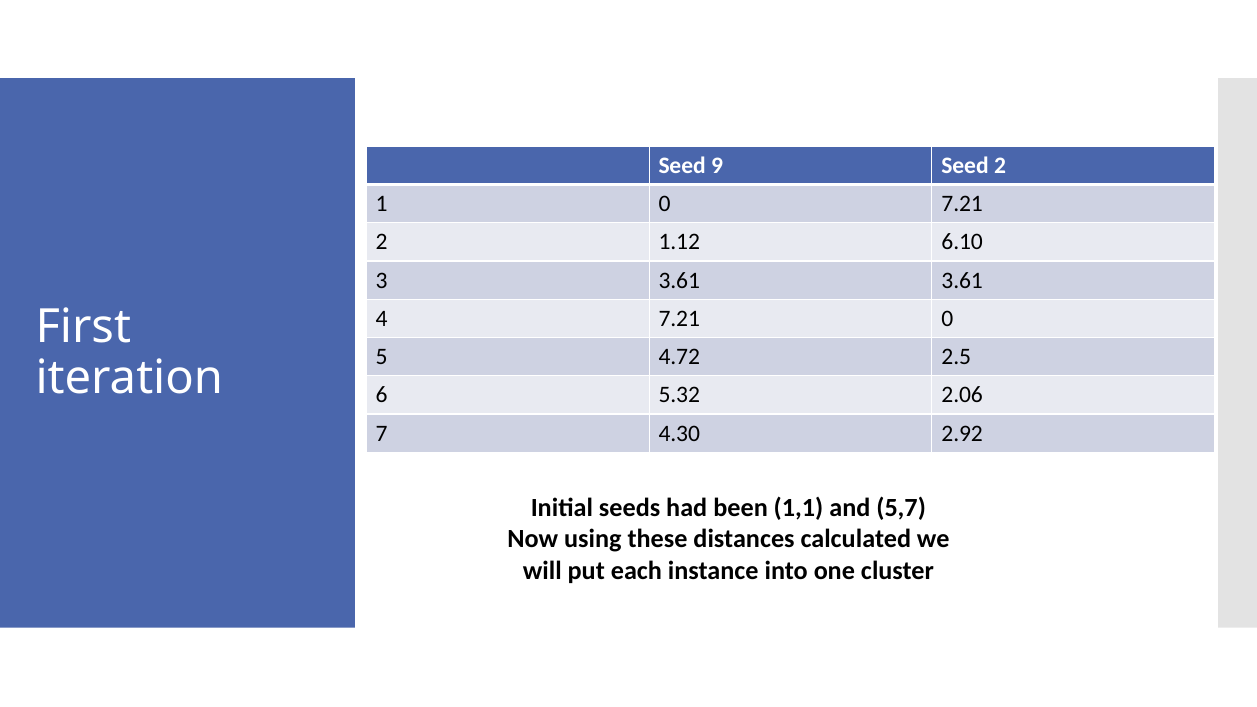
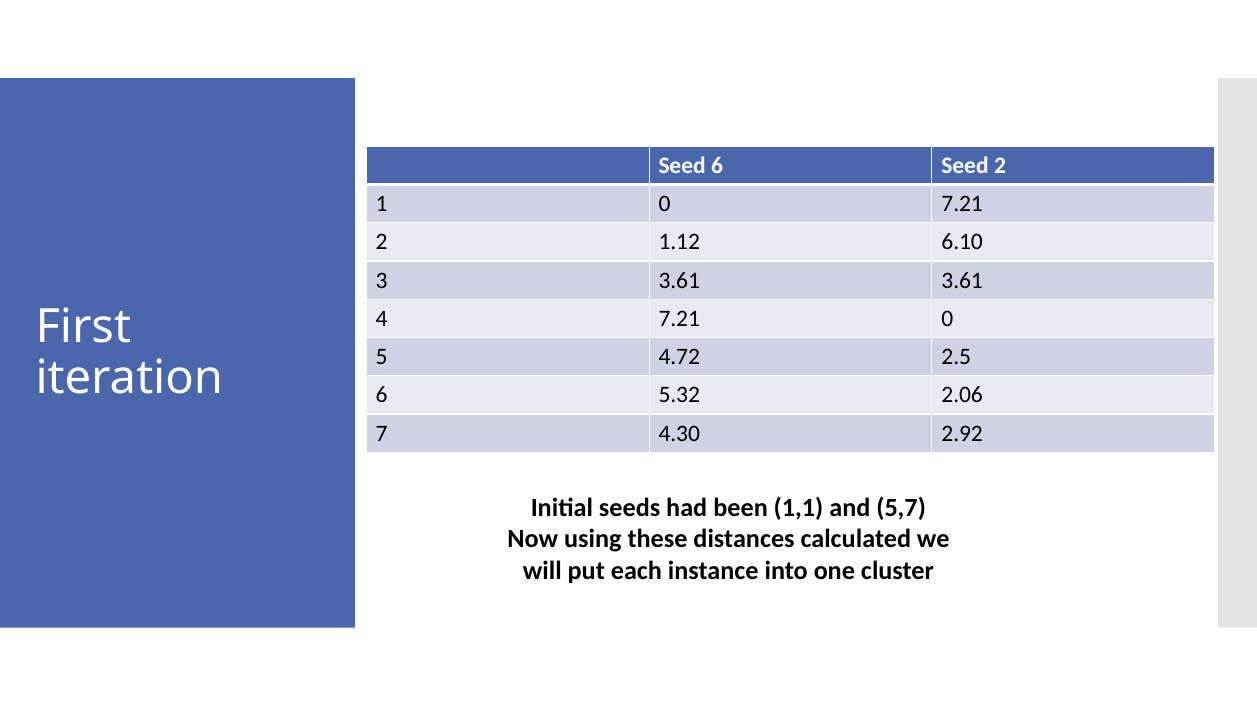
Seed 9: 9 -> 6
